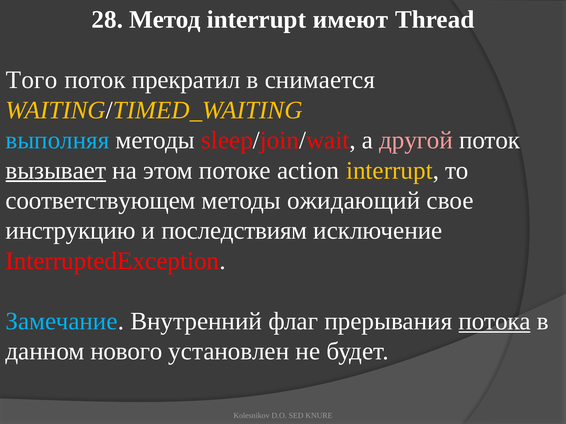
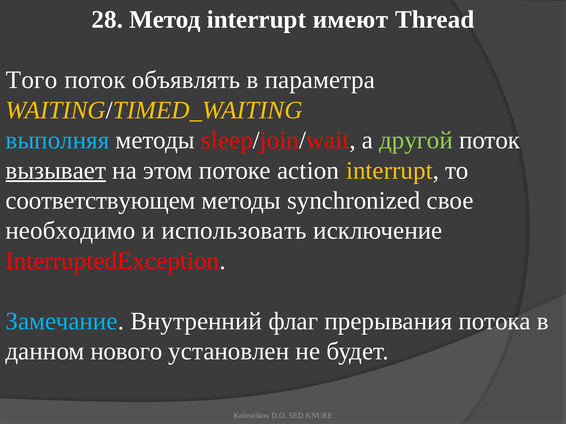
прекратил: прекратил -> объявлять
снимается: снимается -> параметра
другой colour: pink -> light green
ожидающий: ожидающий -> synchronized
инструкцию: инструкцию -> необходимо
последствиям: последствиям -> использовать
потока underline: present -> none
